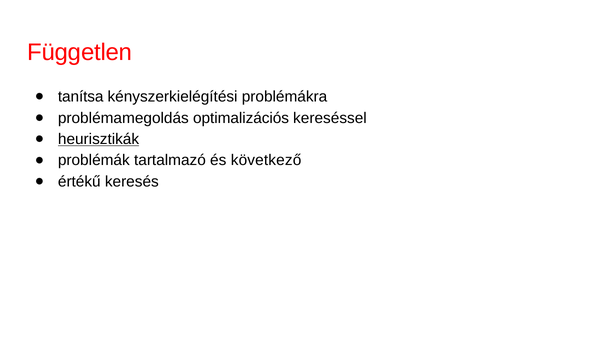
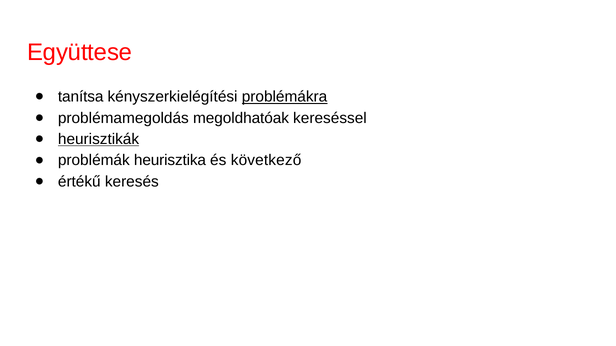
Független: Független -> Együttese
problémákra underline: none -> present
optimalizációs: optimalizációs -> megoldhatóak
tartalmazó: tartalmazó -> heurisztika
